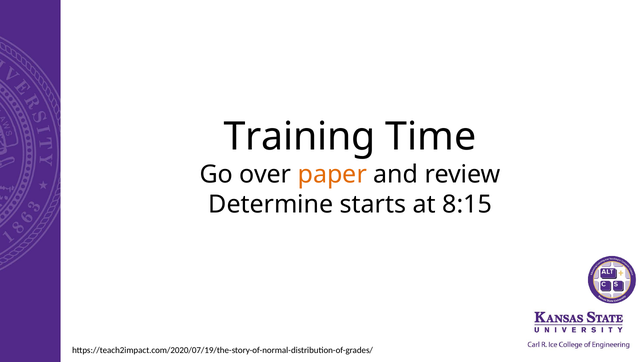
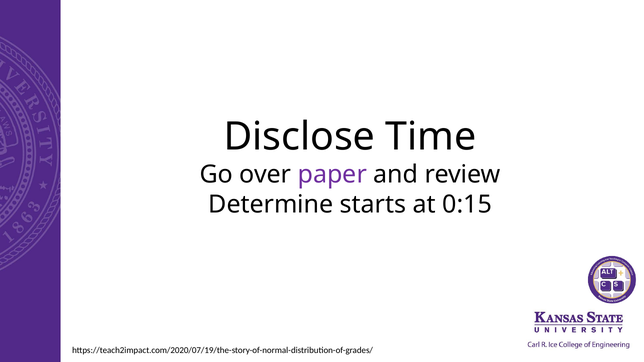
Training: Training -> Disclose
paper colour: orange -> purple
8:15: 8:15 -> 0:15
